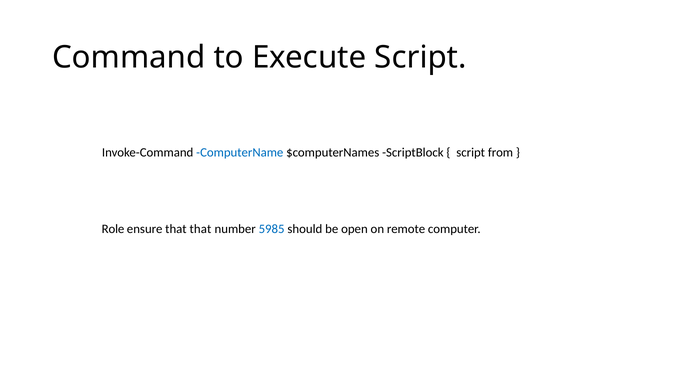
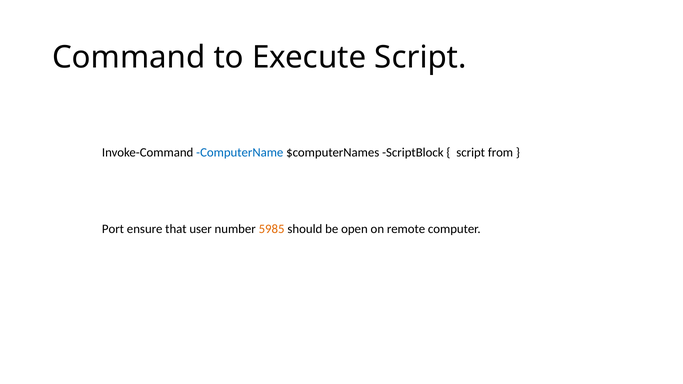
Role: Role -> Port
that that: that -> user
5985 colour: blue -> orange
